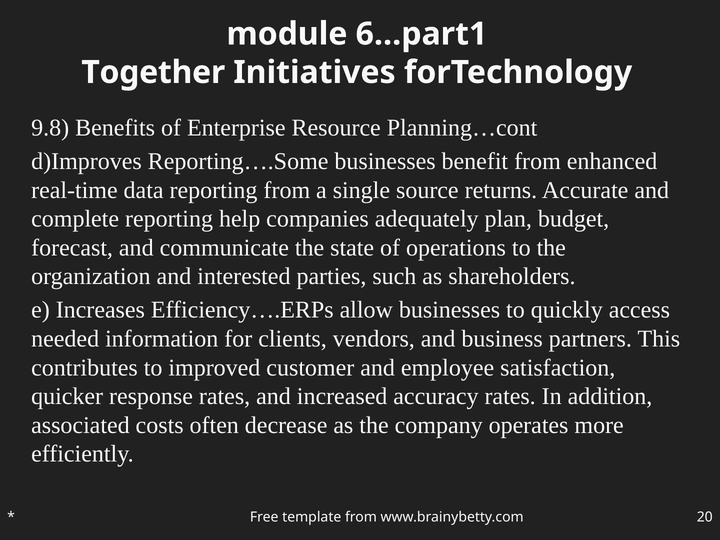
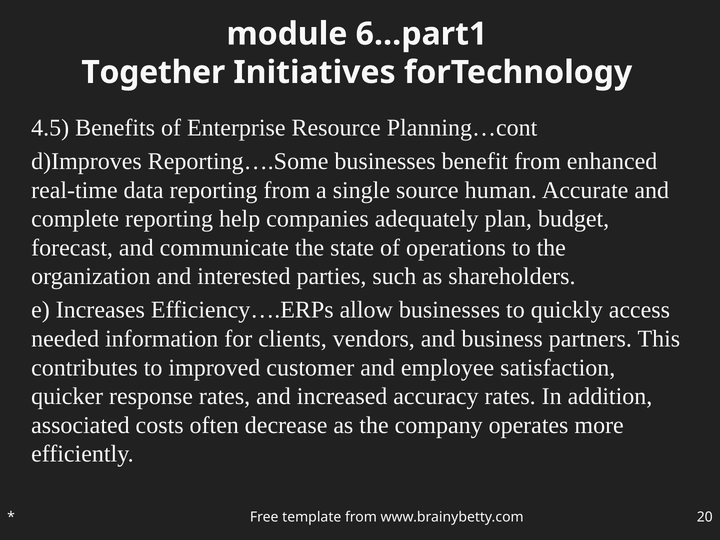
9.8: 9.8 -> 4.5
returns: returns -> human
